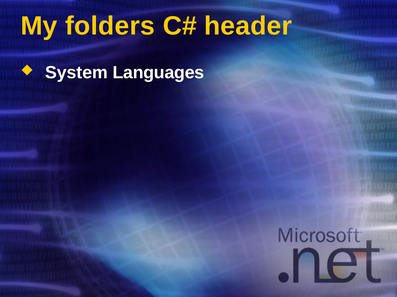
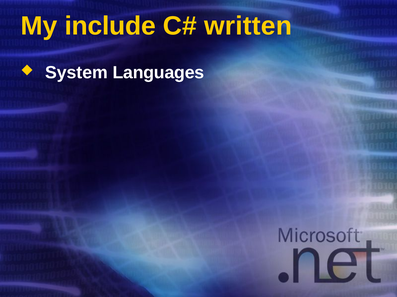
folders: folders -> include
header: header -> written
